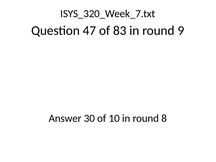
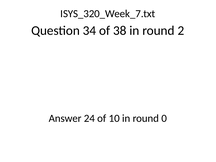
47: 47 -> 34
83: 83 -> 38
9: 9 -> 2
30: 30 -> 24
8: 8 -> 0
